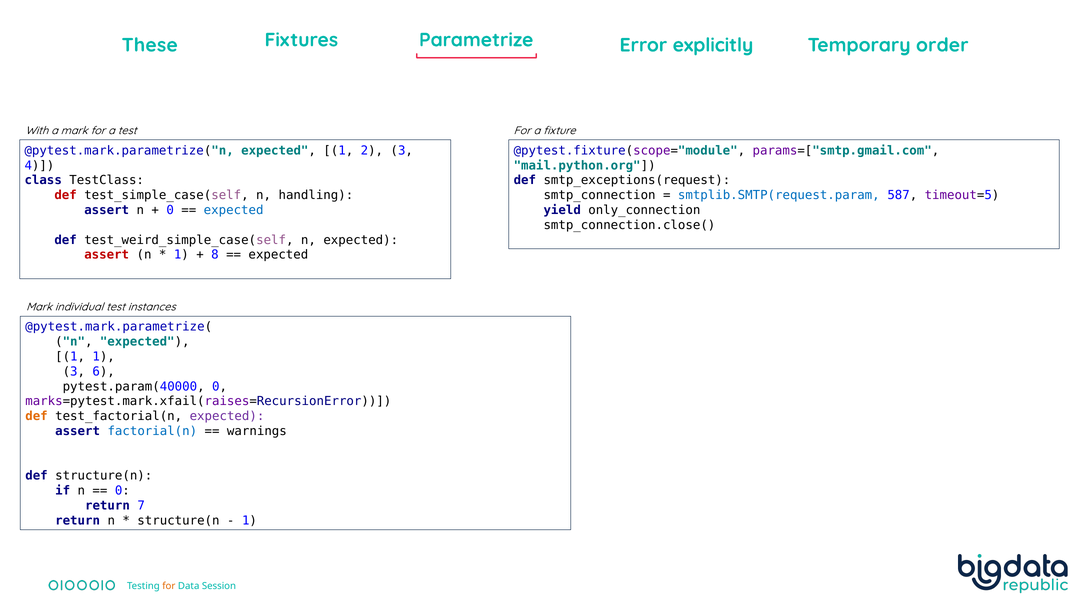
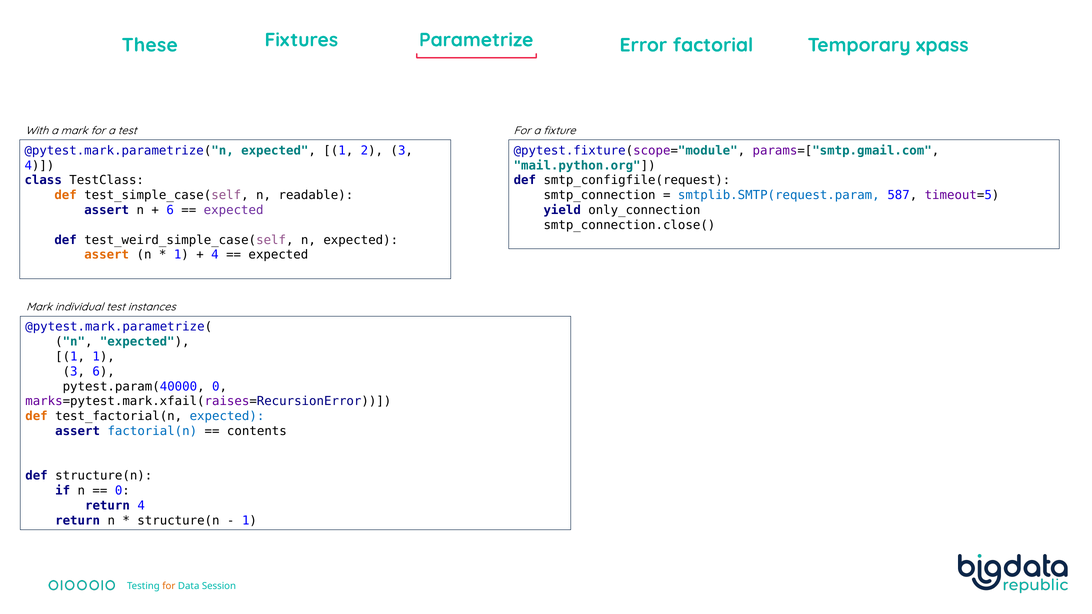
explicitly: explicitly -> factorial
order: order -> xpass
smtp_exceptions(request: smtp_exceptions(request -> smtp_configfile(request
def at (66, 195) colour: red -> orange
handling: handling -> readable
0 at (170, 210): 0 -> 6
expected at (234, 210) colour: blue -> purple
assert at (107, 255) colour: red -> orange
8 at (215, 255): 8 -> 4
expected at (227, 416) colour: purple -> blue
warnings: warnings -> contents
return 7: 7 -> 4
